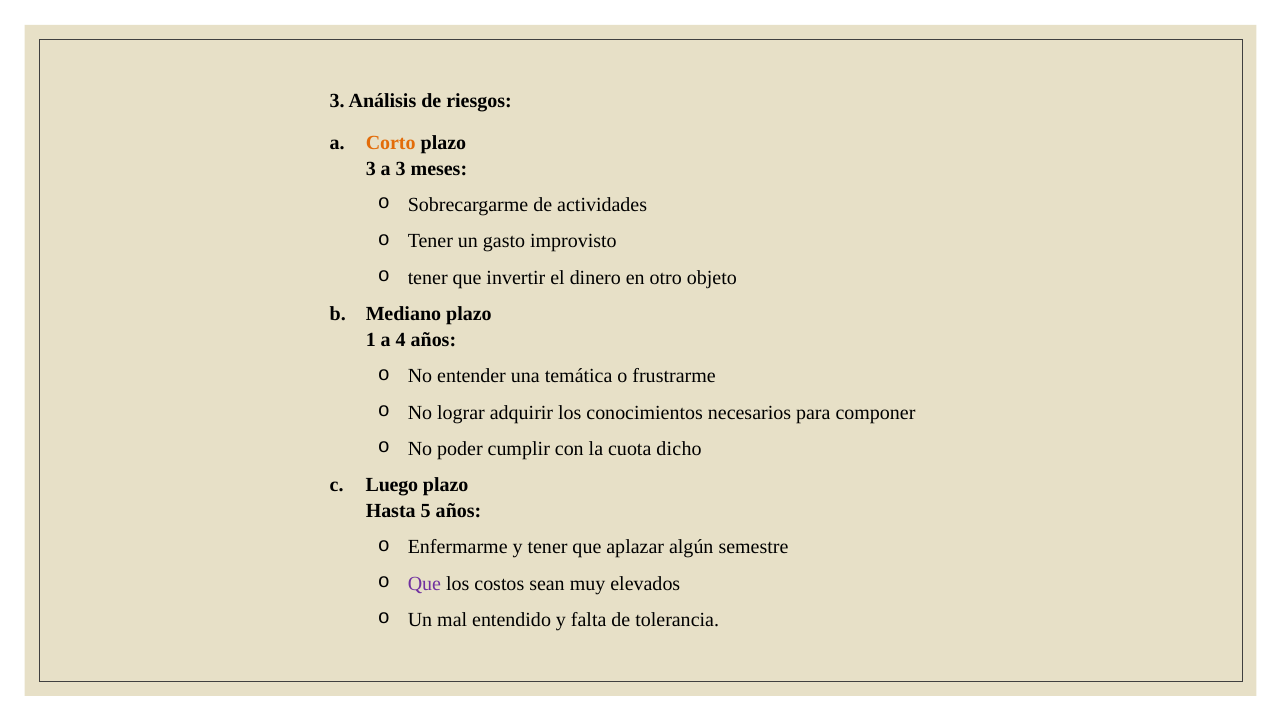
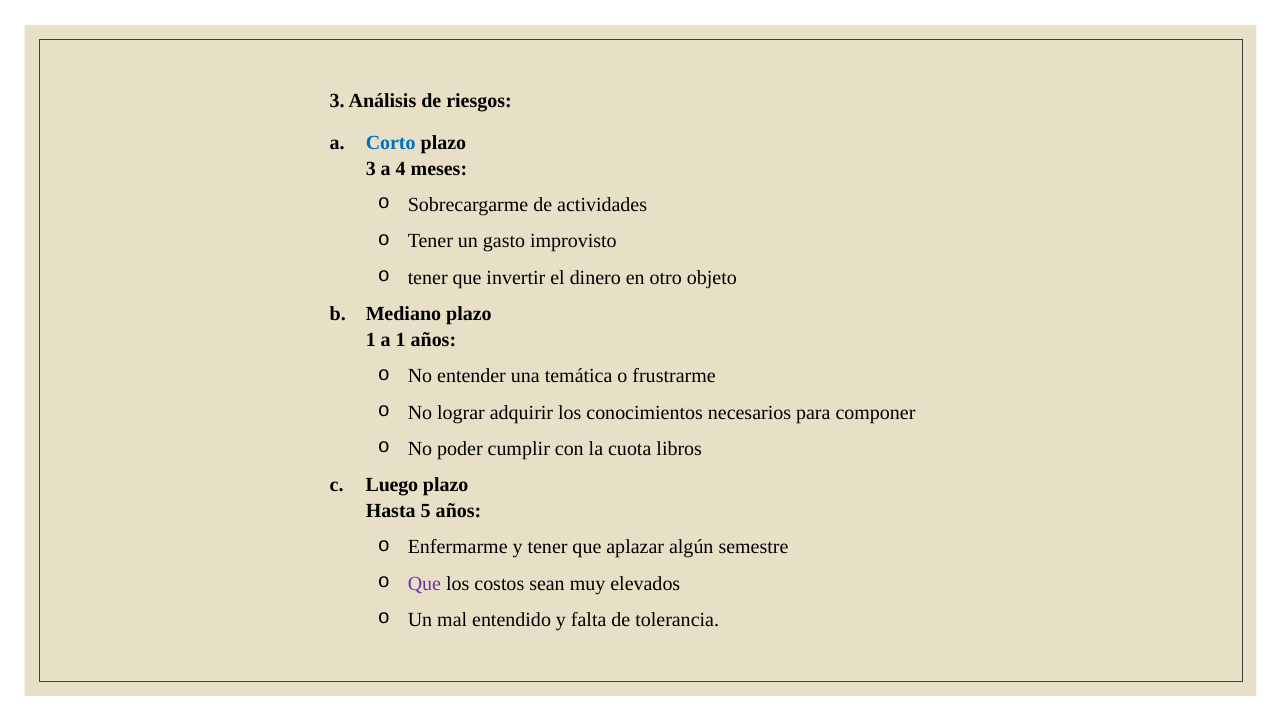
Corto colour: orange -> blue
a 3: 3 -> 4
a 4: 4 -> 1
dicho: dicho -> libros
